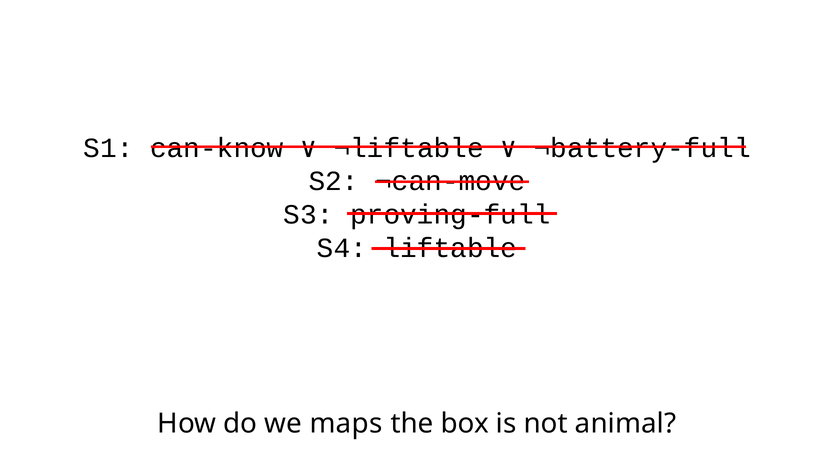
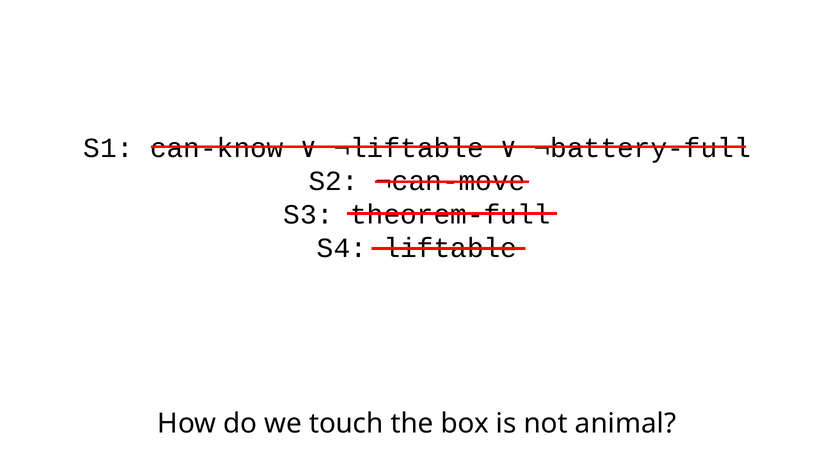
proving-full: proving-full -> theorem-full
maps: maps -> touch
